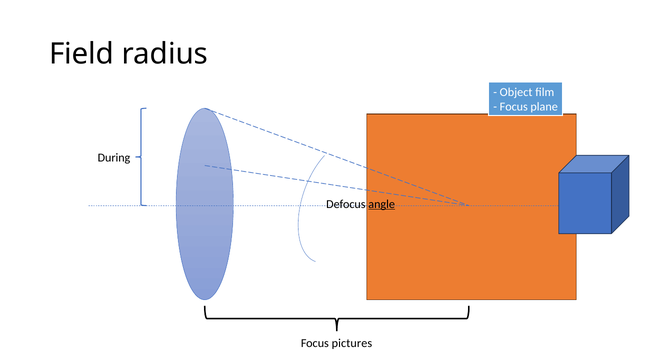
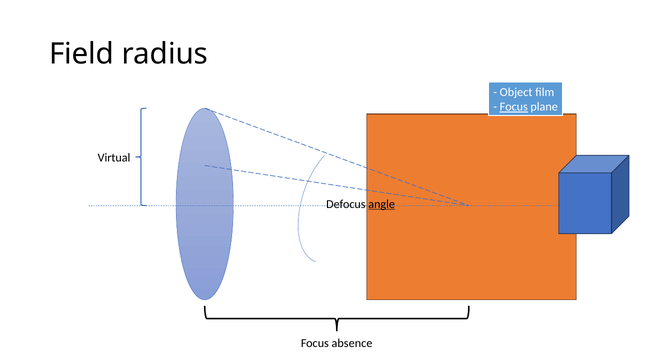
Focus at (514, 107) underline: none -> present
During: During -> Virtual
pictures: pictures -> absence
